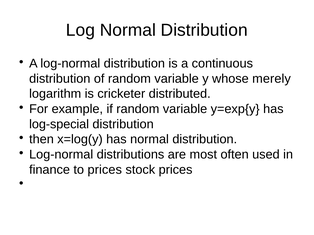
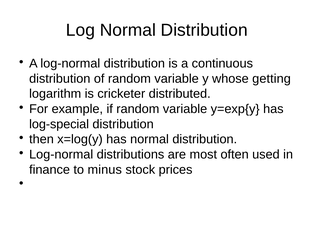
merely: merely -> getting
to prices: prices -> minus
